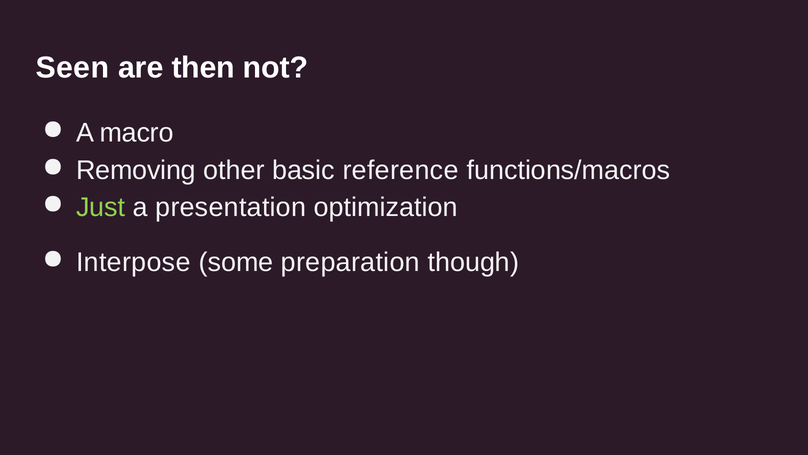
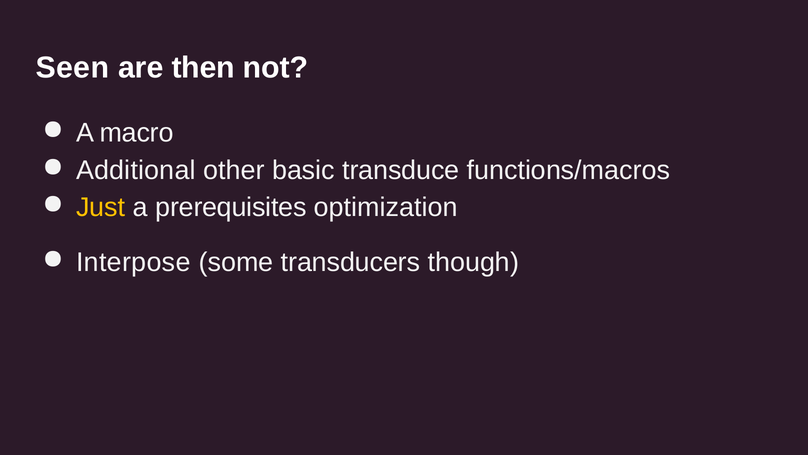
Removing: Removing -> Additional
reference: reference -> transduce
Just colour: light green -> yellow
presentation: presentation -> prerequisites
preparation: preparation -> transducers
